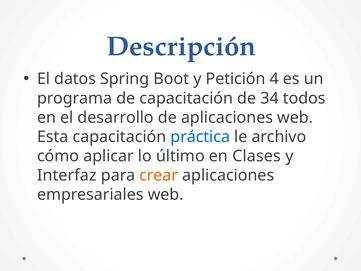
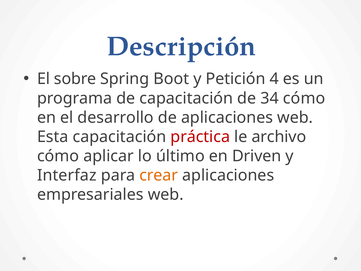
datos: datos -> sobre
34 todos: todos -> cómo
práctica colour: blue -> red
Clases: Clases -> Driven
